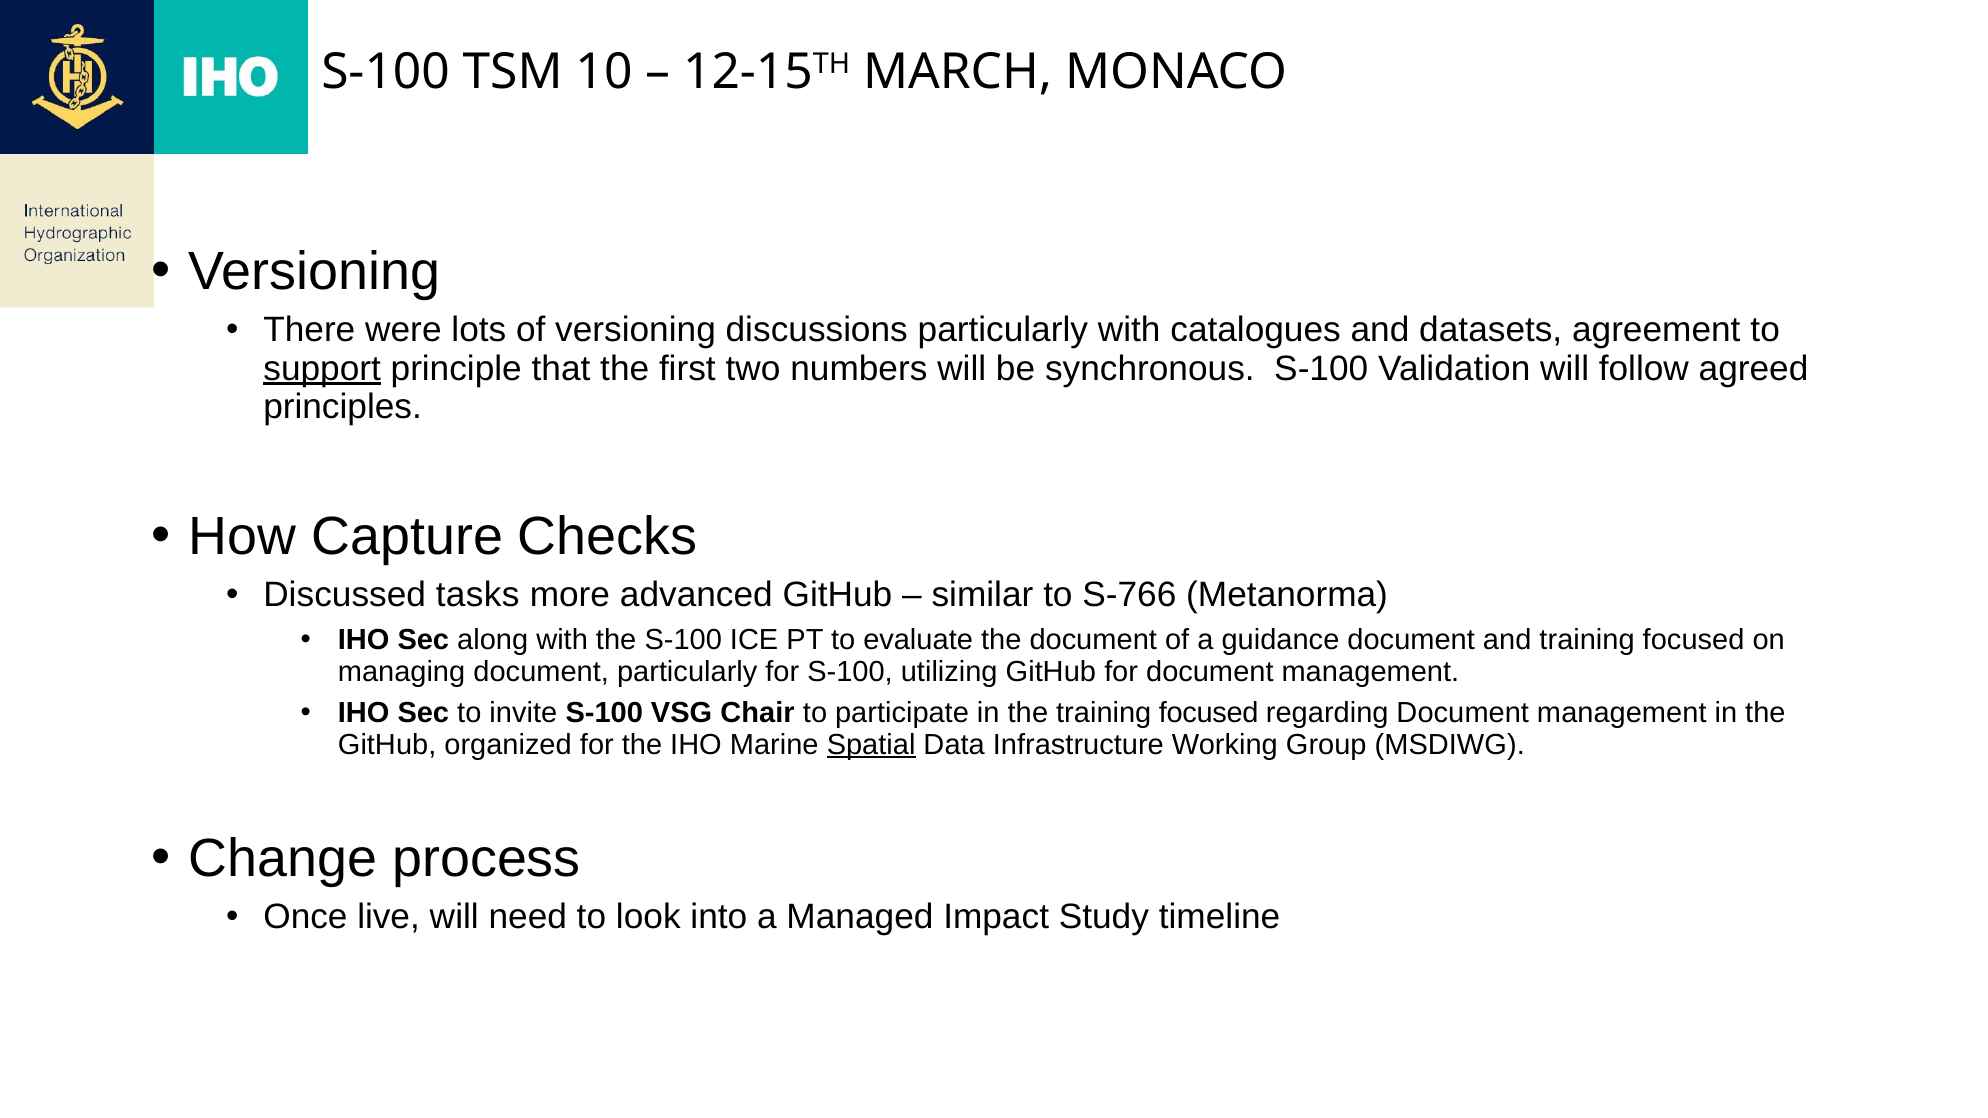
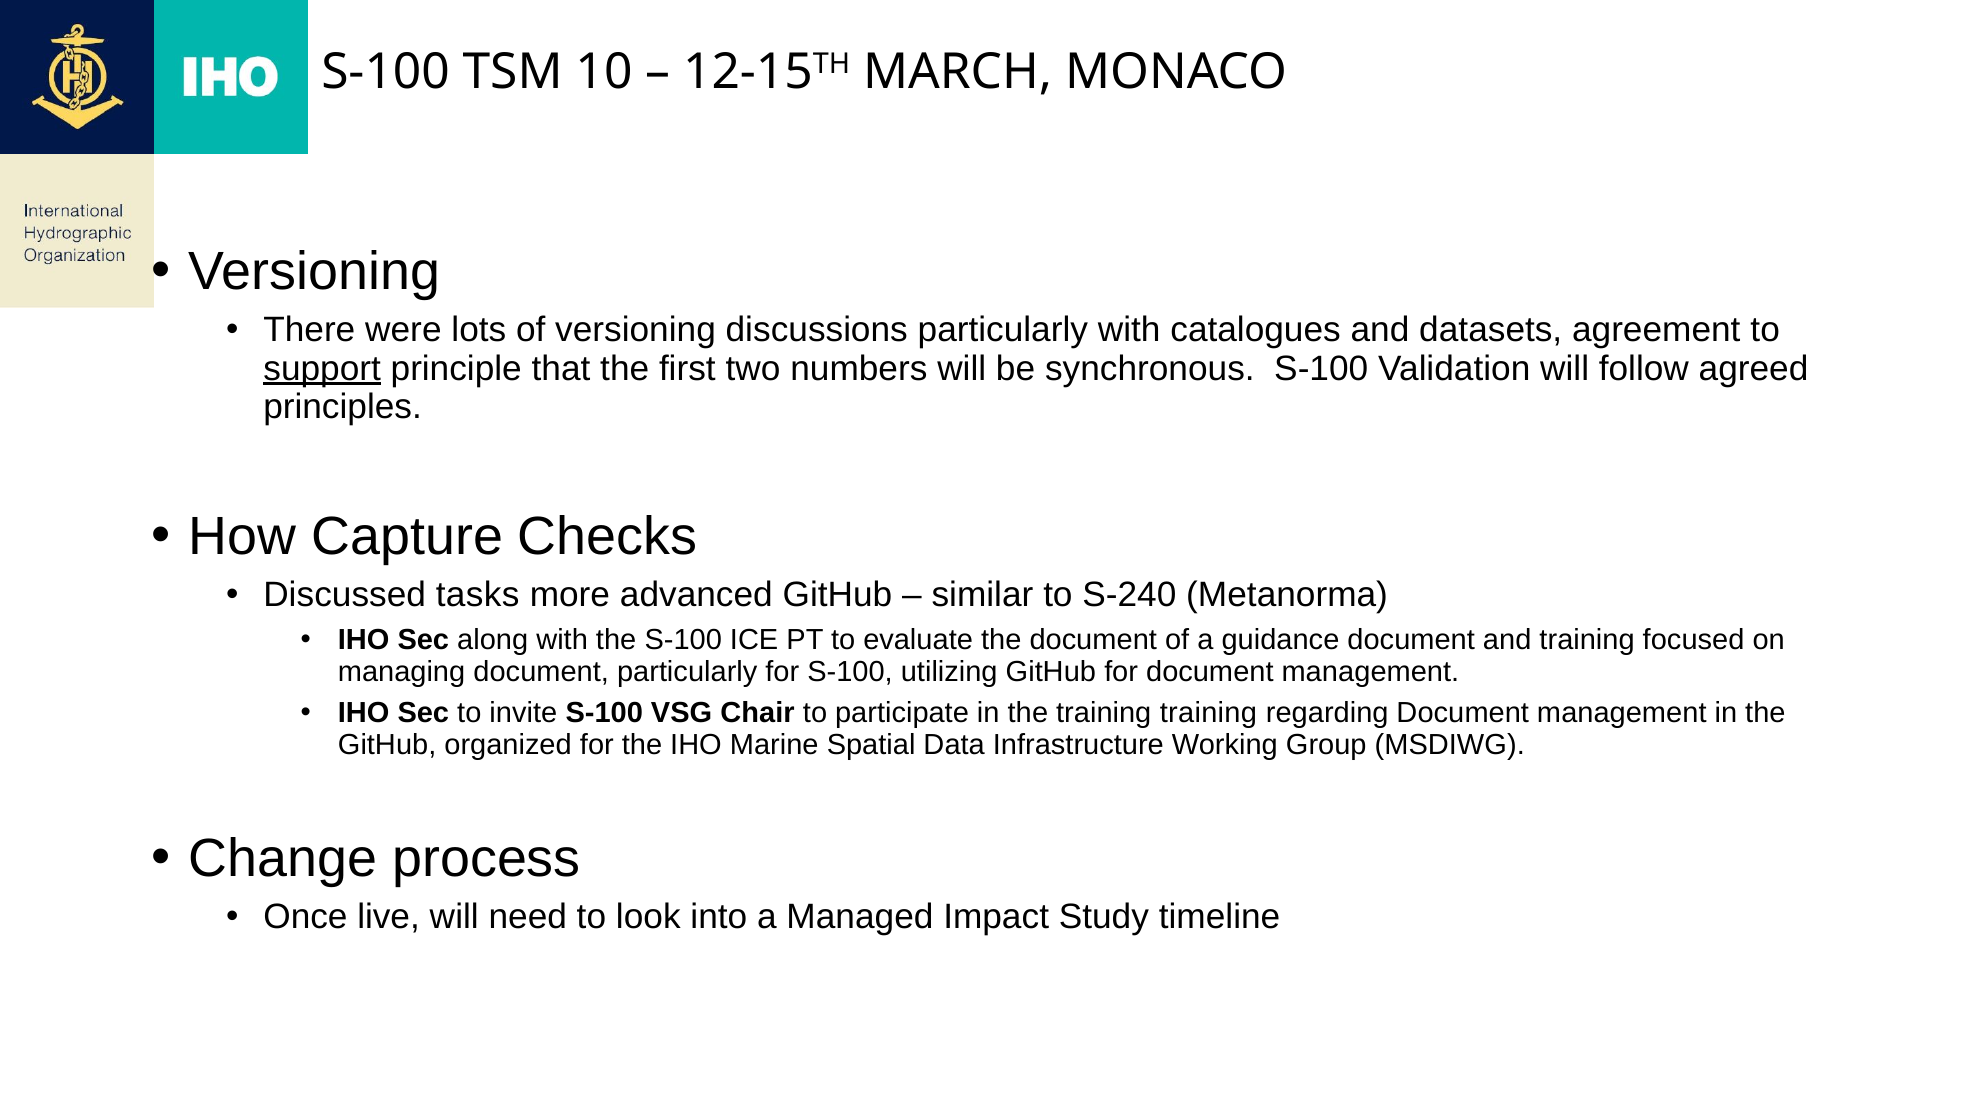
S-766: S-766 -> S-240
the training focused: focused -> training
Spatial underline: present -> none
